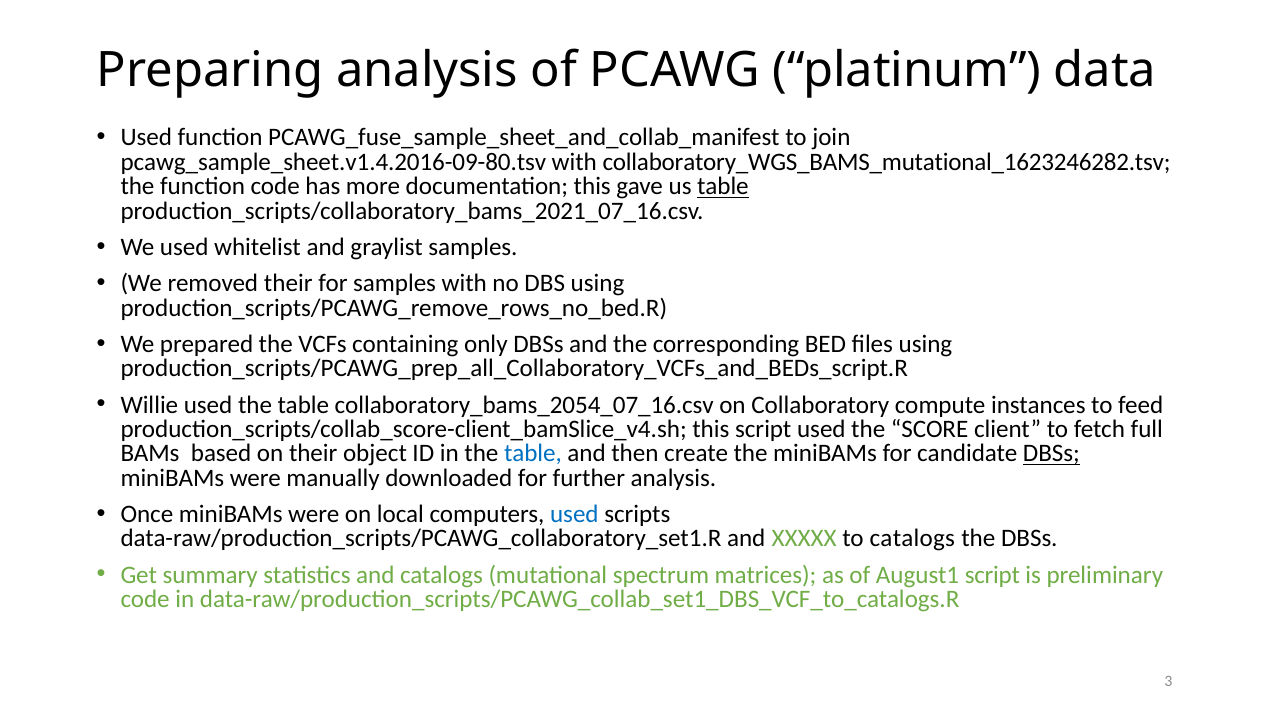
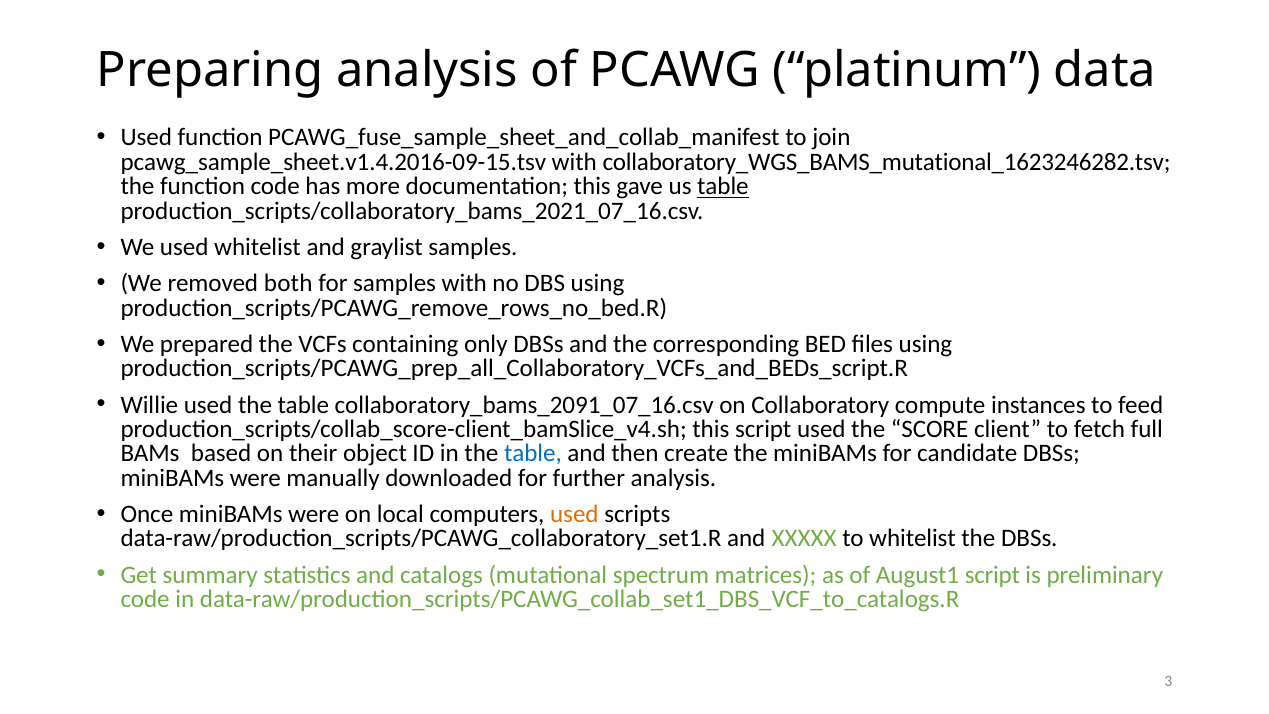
pcawg_sample_sheet.v1.4.2016-09-80.tsv: pcawg_sample_sheet.v1.4.2016-09-80.tsv -> pcawg_sample_sheet.v1.4.2016-09-15.tsv
removed their: their -> both
collaboratory_bams_2054_07_16.csv: collaboratory_bams_2054_07_16.csv -> collaboratory_bams_2091_07_16.csv
DBSs at (1051, 453) underline: present -> none
used at (574, 514) colour: blue -> orange
to catalogs: catalogs -> whitelist
